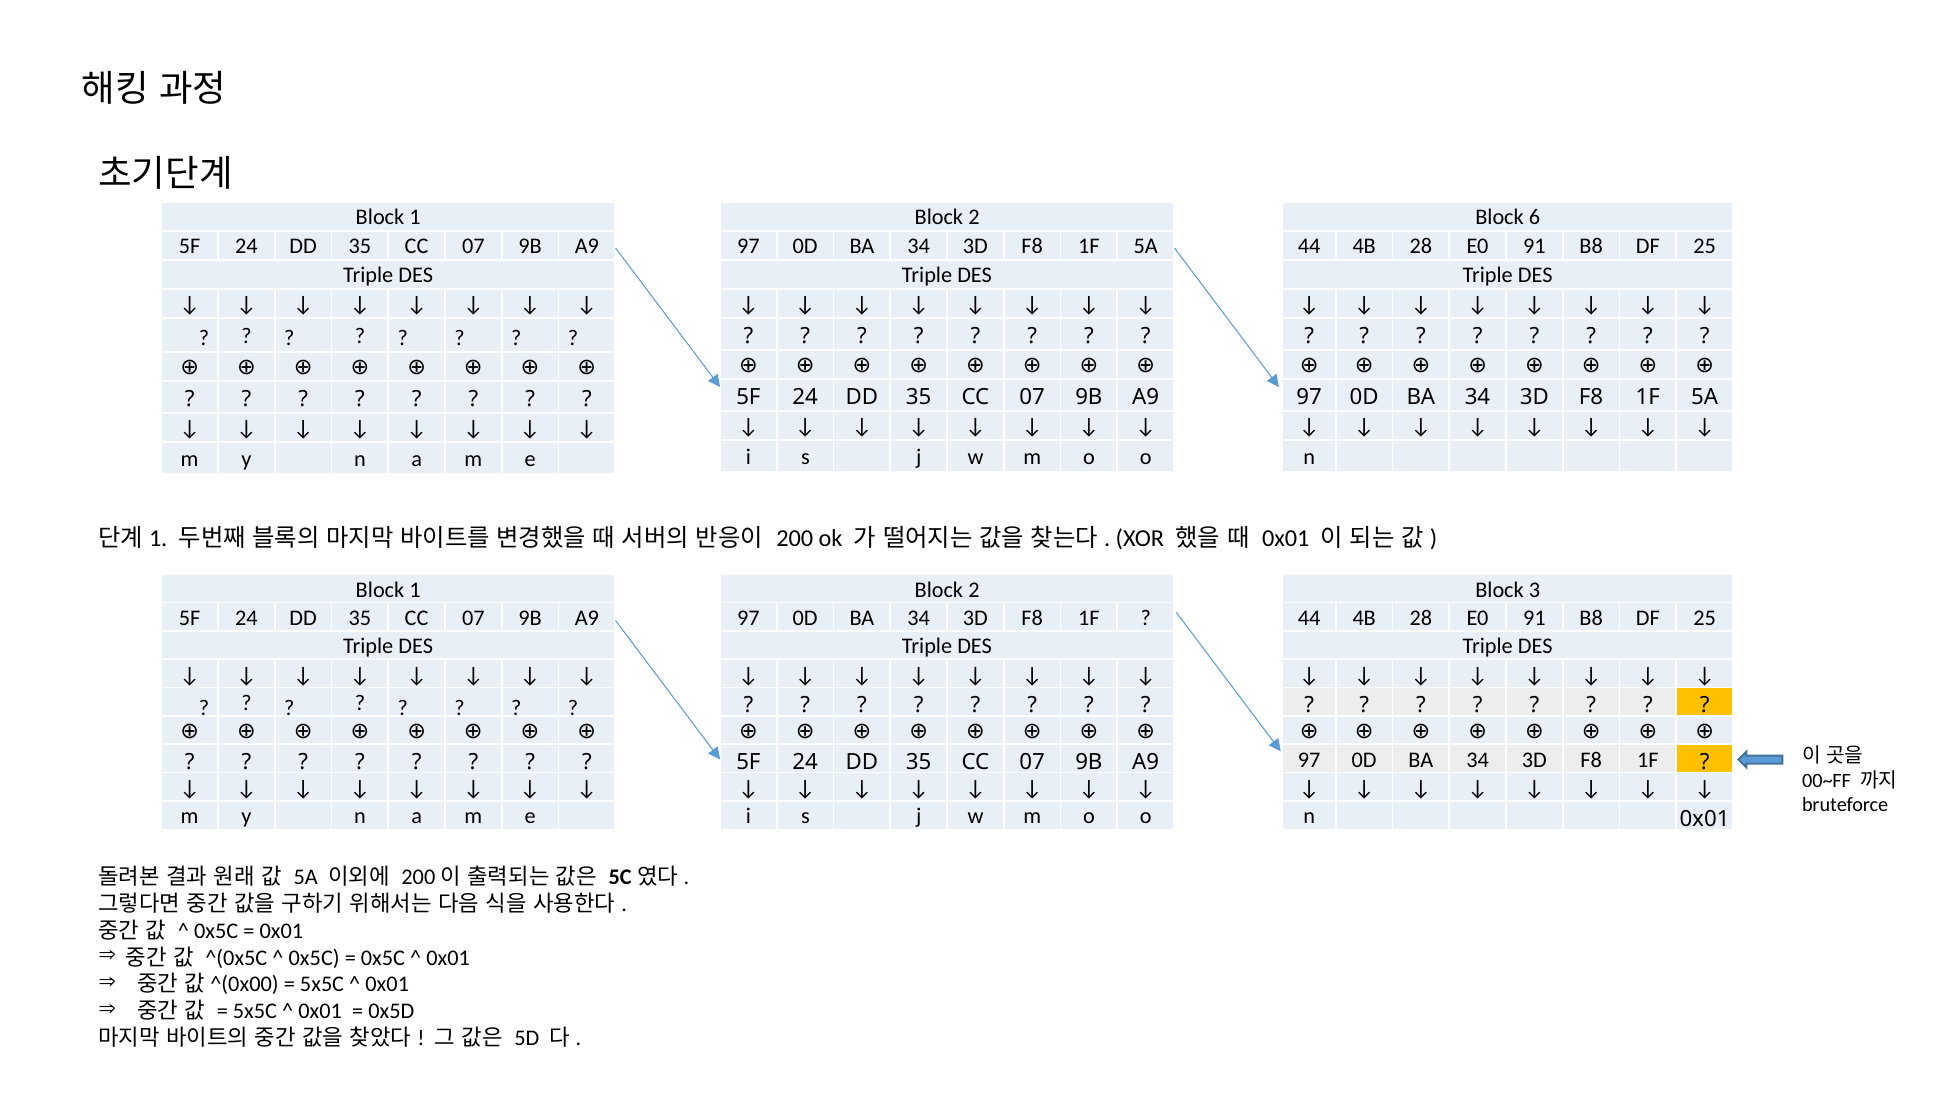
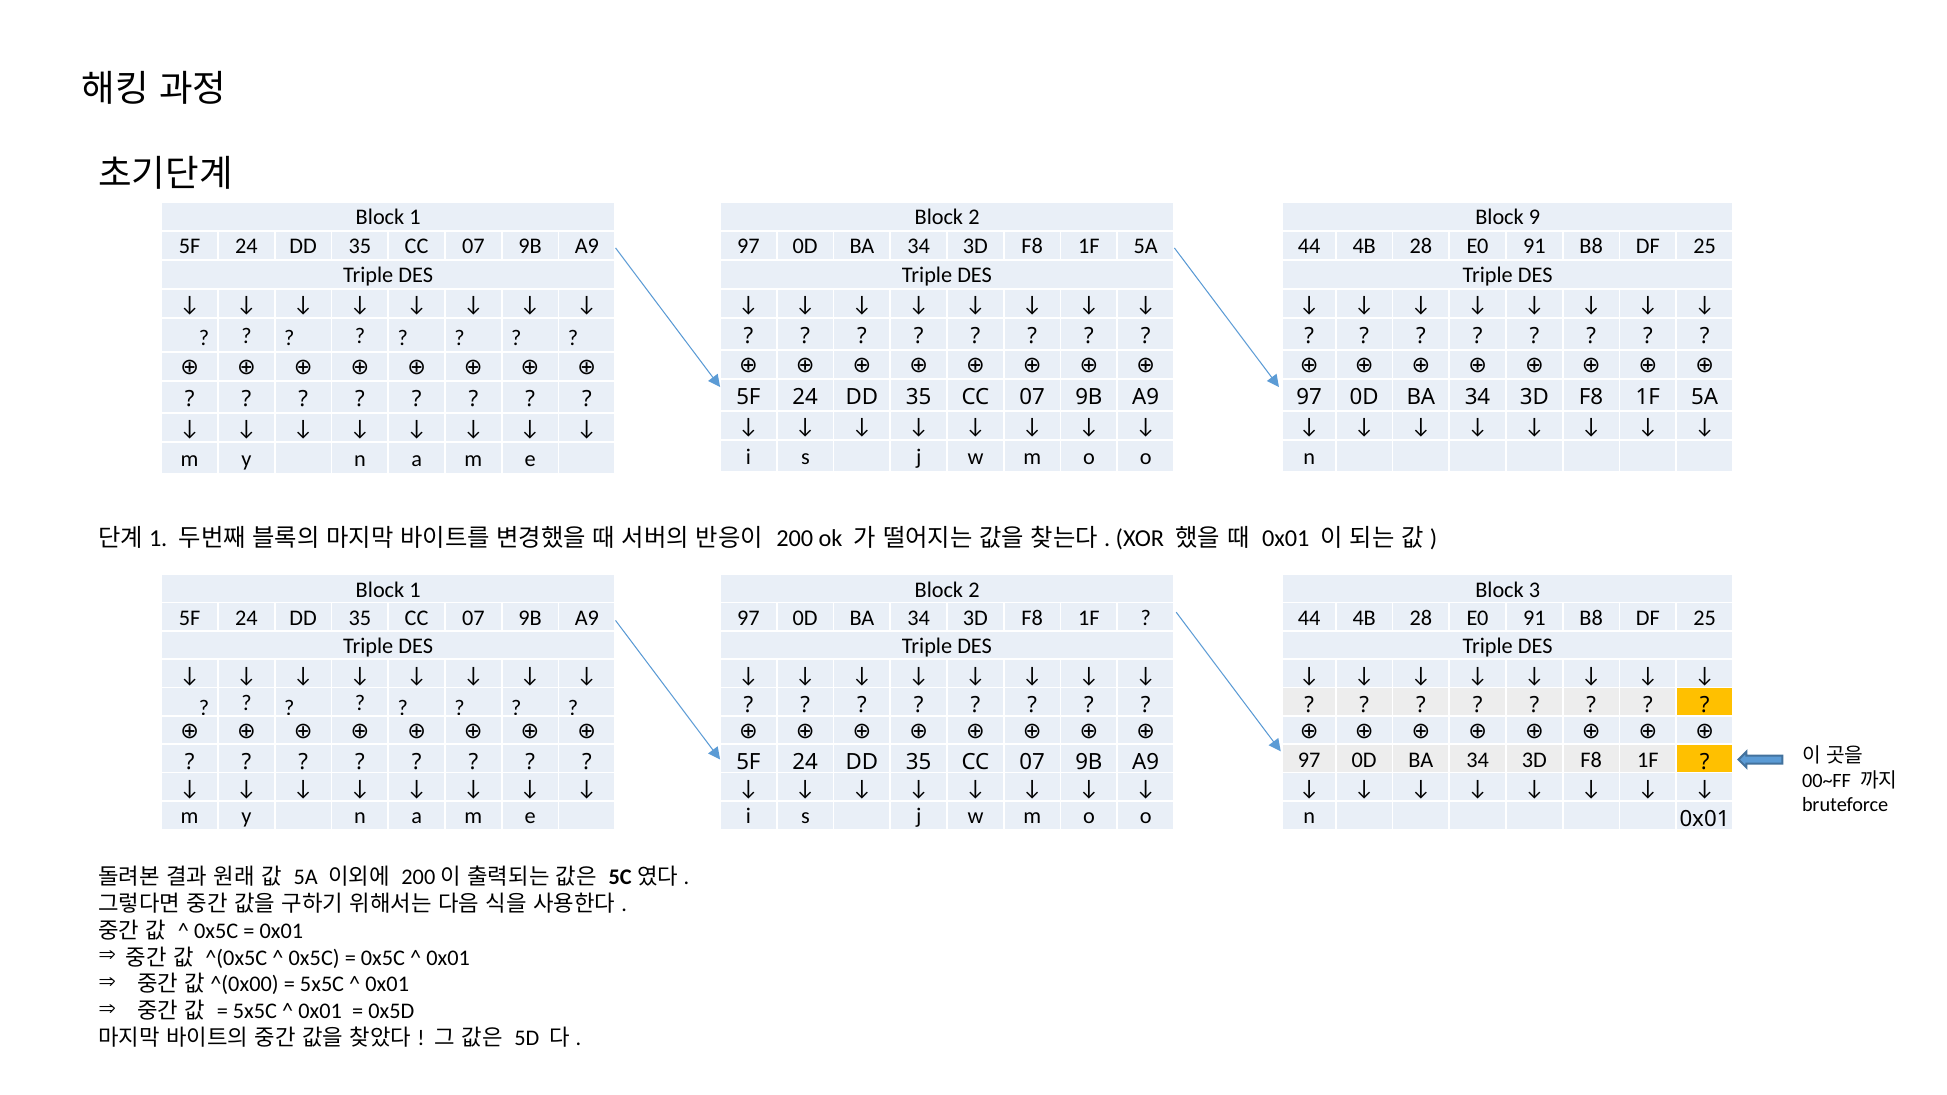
6: 6 -> 9
